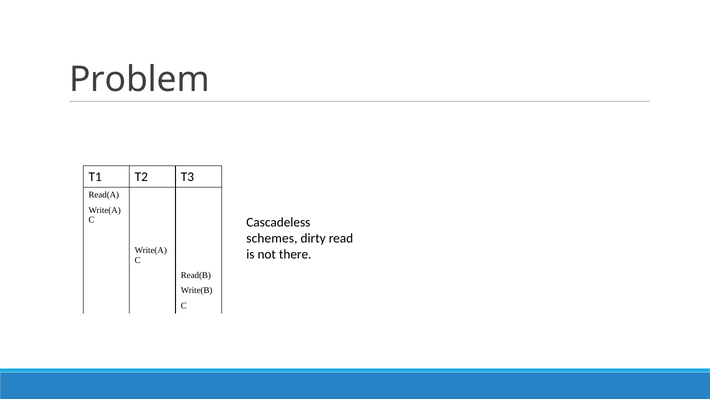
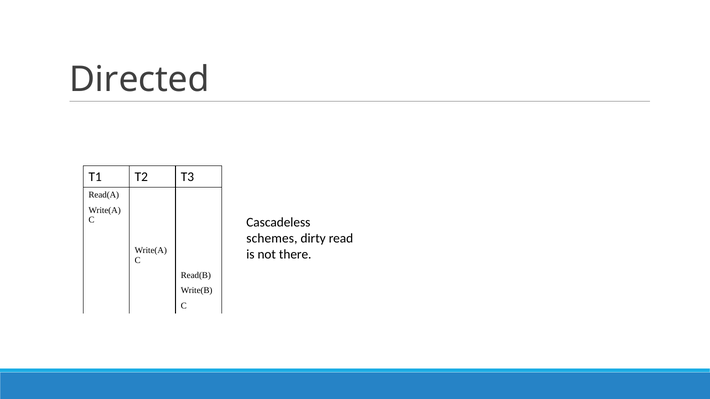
Problem: Problem -> Directed
